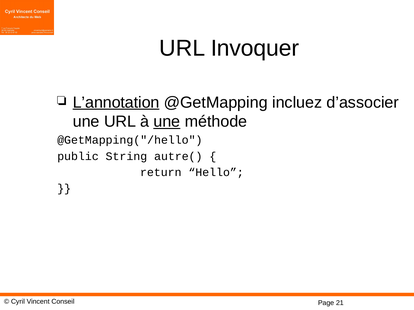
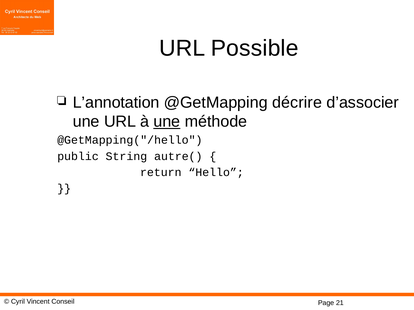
Invoquer: Invoquer -> Possible
L’annotation underline: present -> none
incluez: incluez -> décrire
